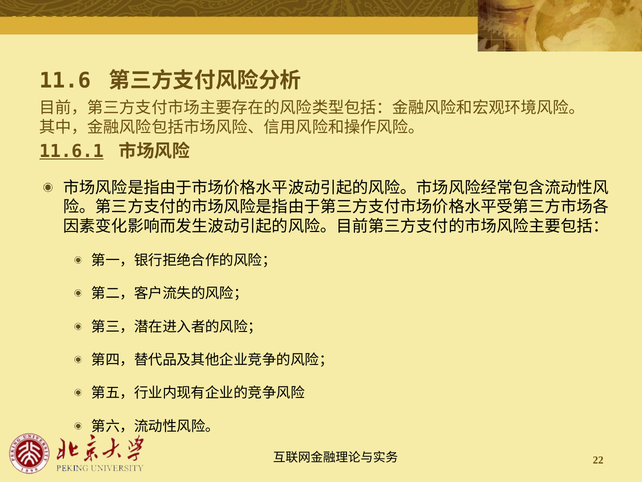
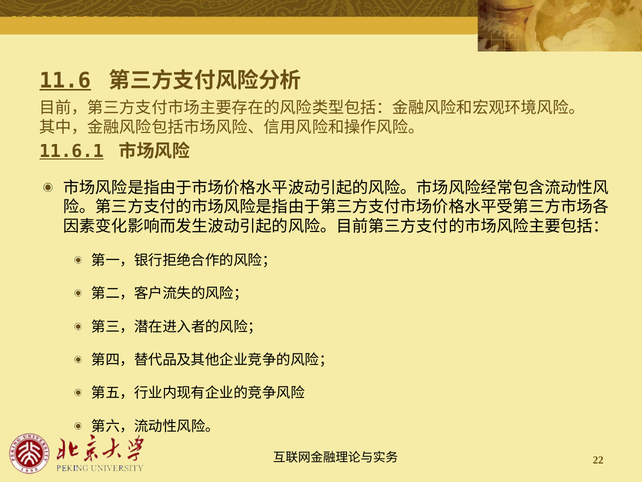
11.6 underline: none -> present
